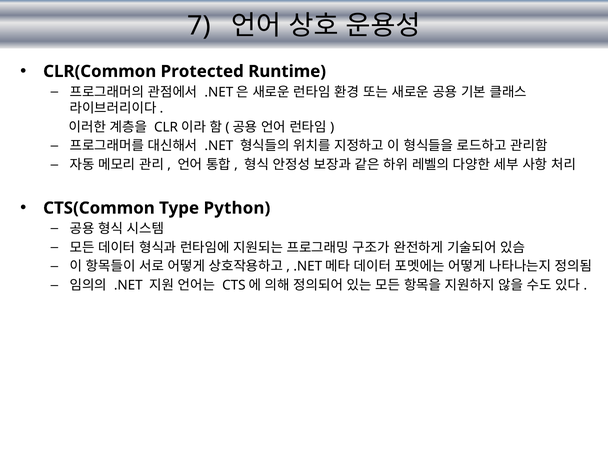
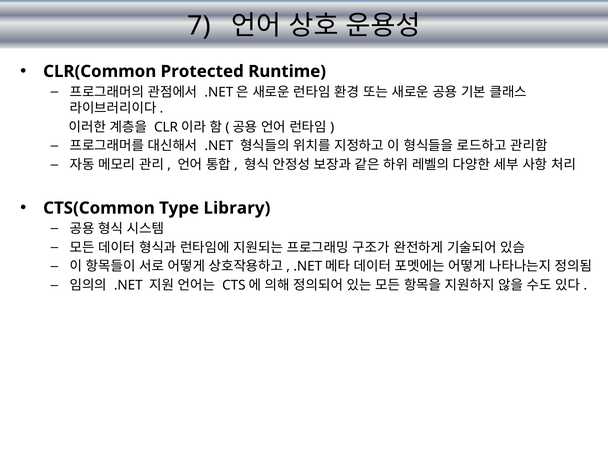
Python: Python -> Library
